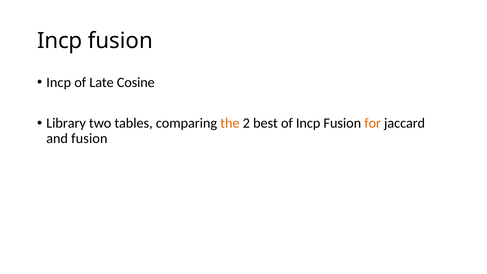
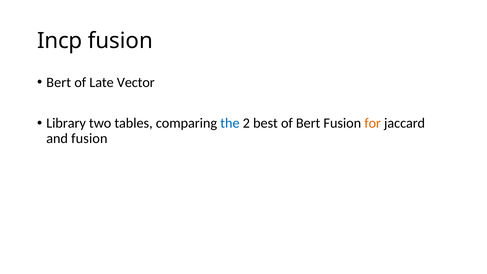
Incp at (59, 82): Incp -> Bert
Cosine: Cosine -> Vector
the colour: orange -> blue
of Incp: Incp -> Bert
